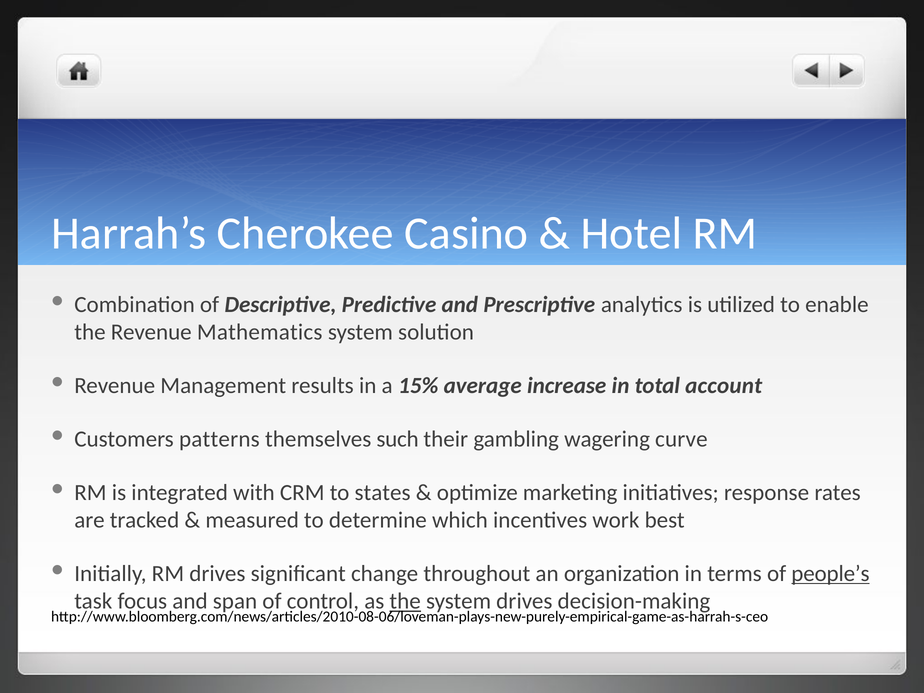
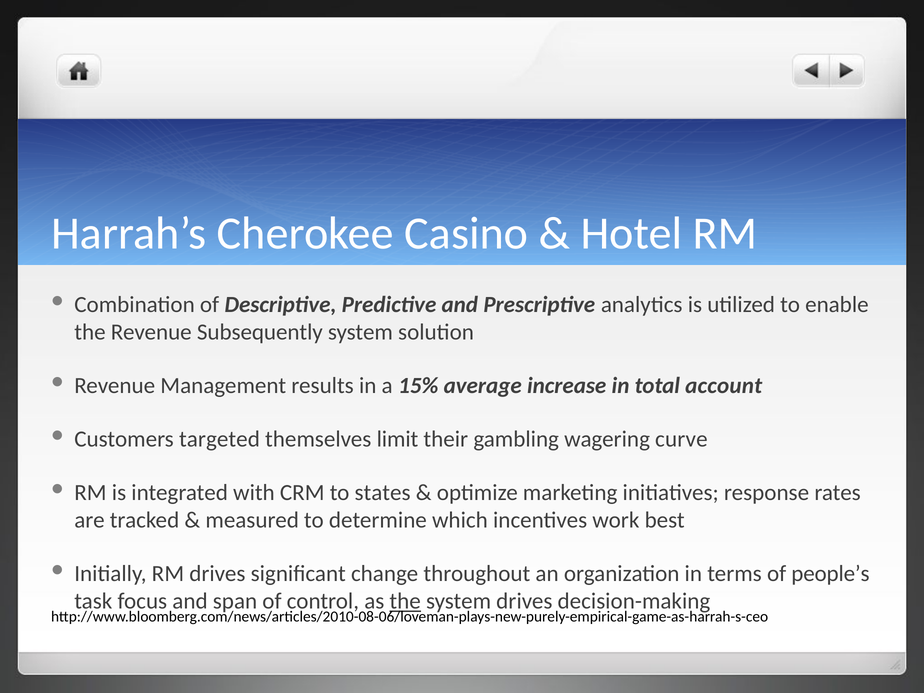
Mathematics: Mathematics -> Subsequently
patterns: patterns -> targeted
such: such -> limit
people’s underline: present -> none
